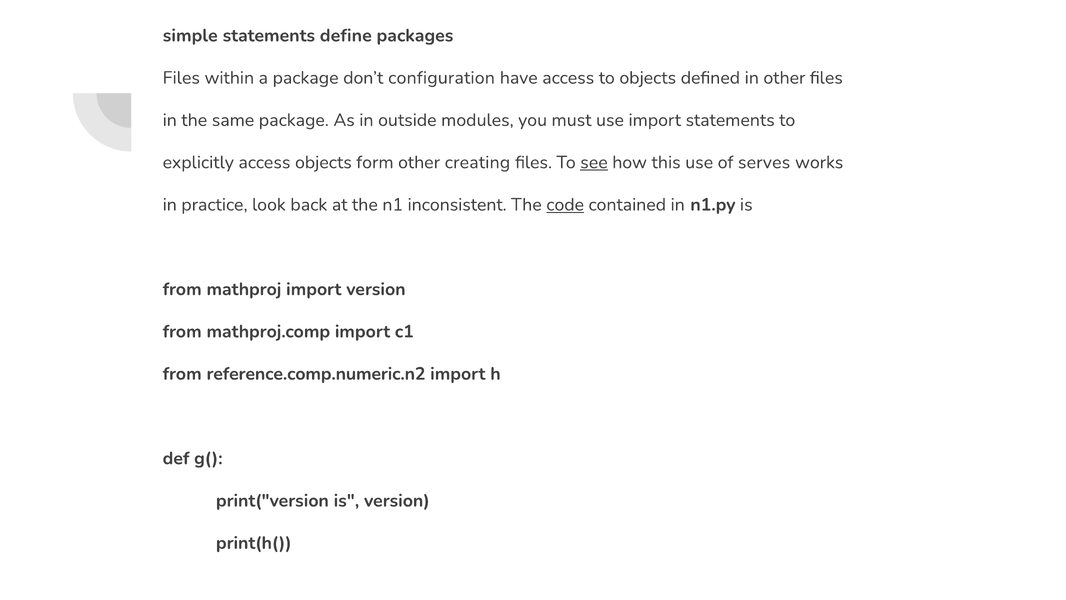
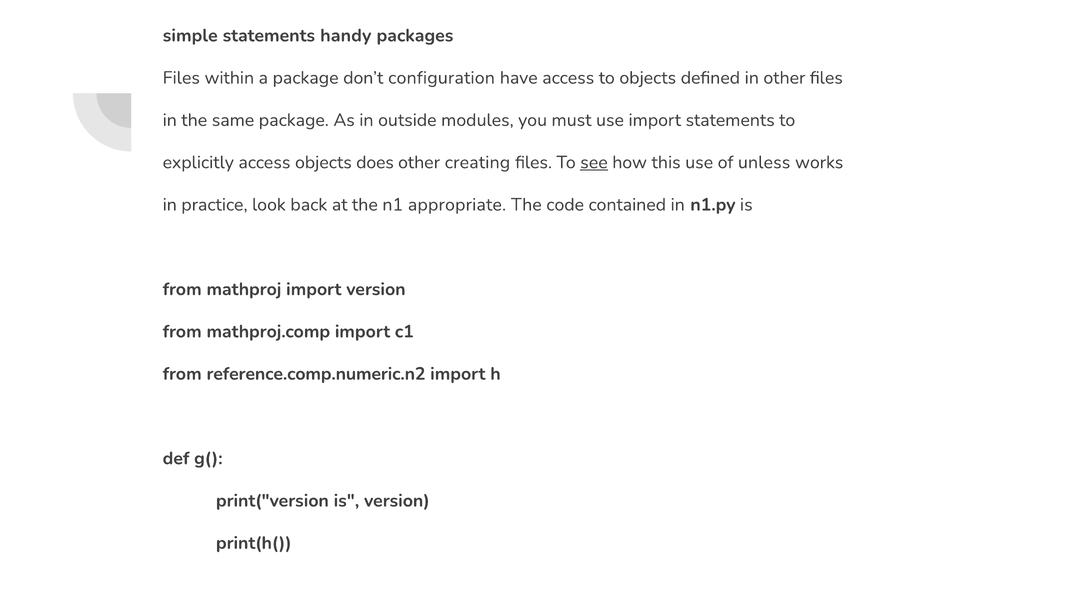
define: define -> handy
form: form -> does
serves: serves -> unless
inconsistent: inconsistent -> appropriate
code underline: present -> none
